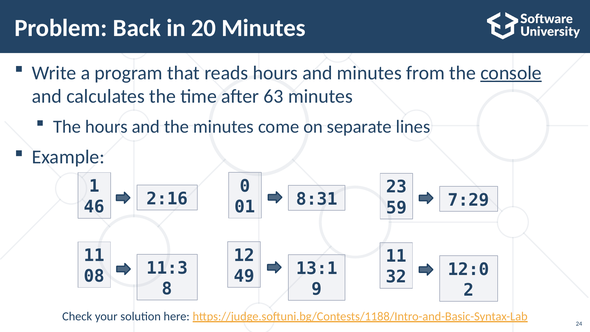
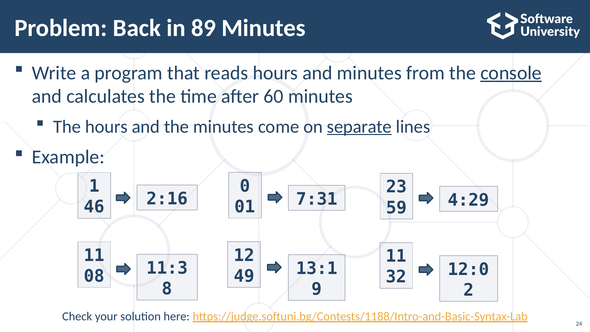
20: 20 -> 89
63: 63 -> 60
separate underline: none -> present
8:31: 8:31 -> 7:31
7:29: 7:29 -> 4:29
